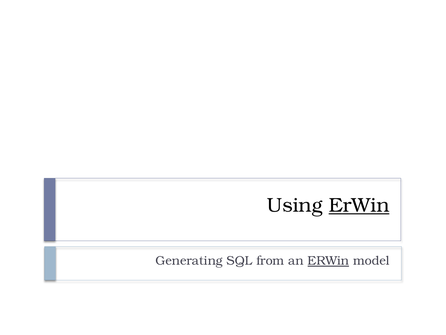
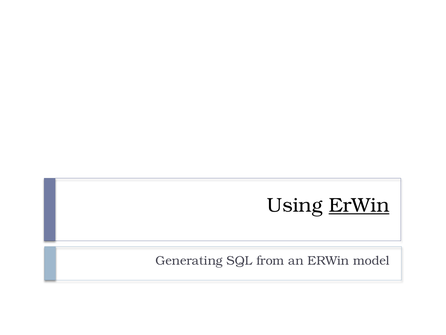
ERWin at (328, 260) underline: present -> none
